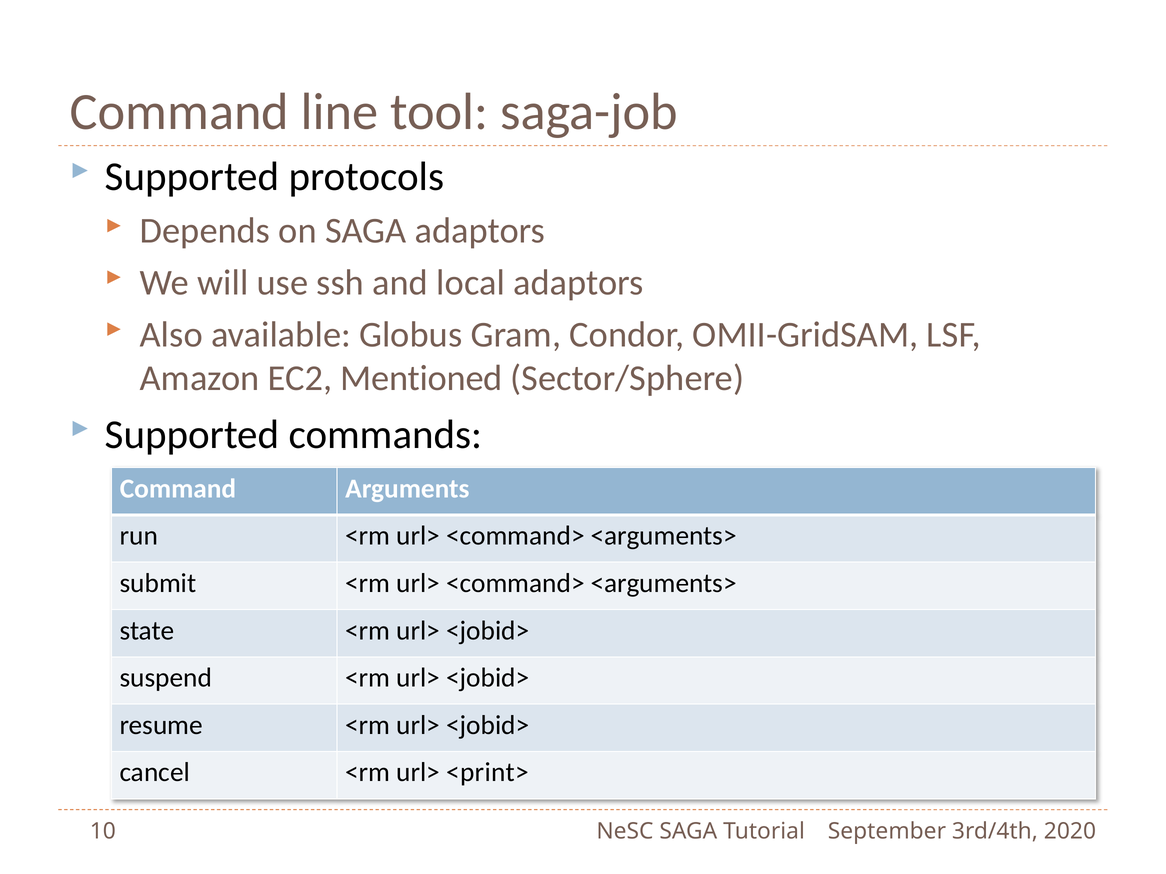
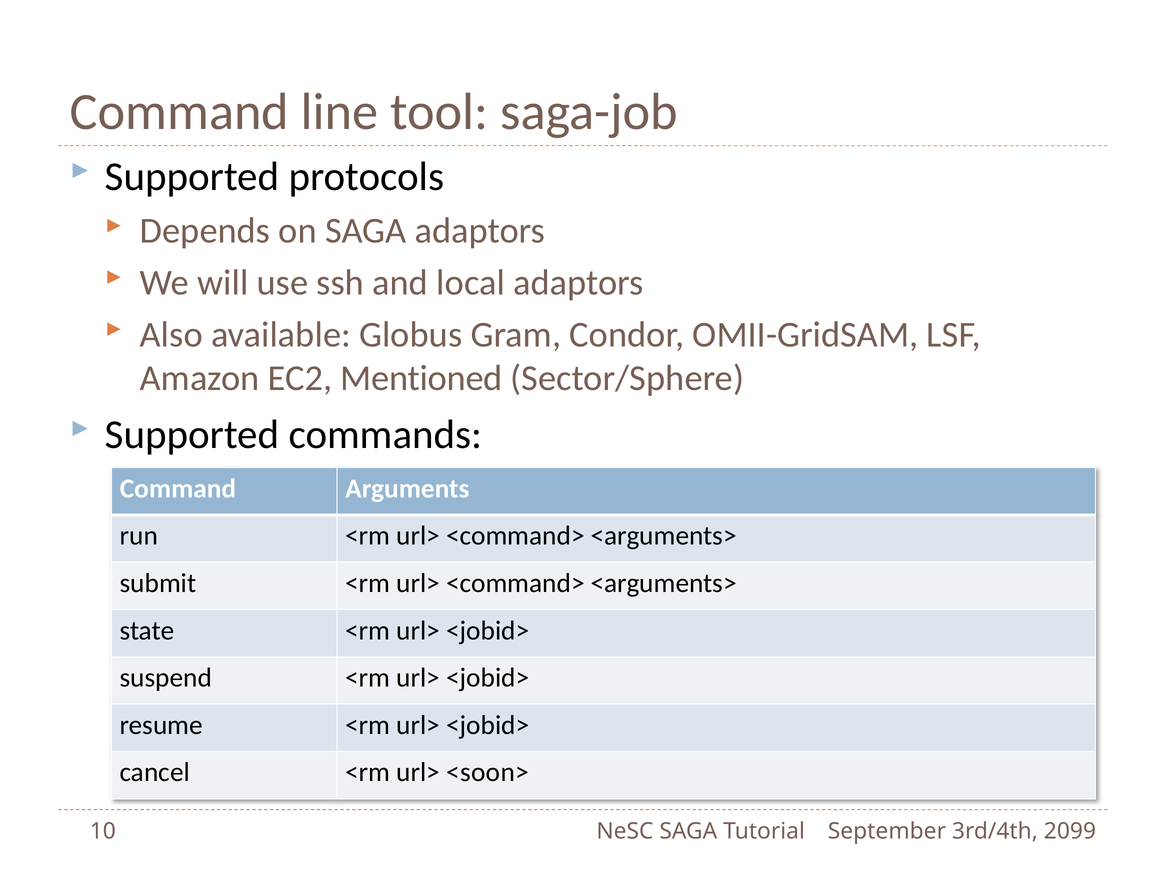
<print>: <print> -> <soon>
2020: 2020 -> 2099
